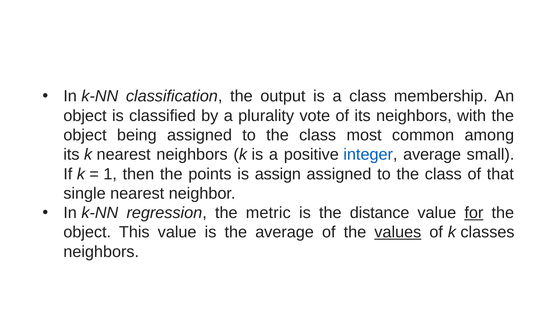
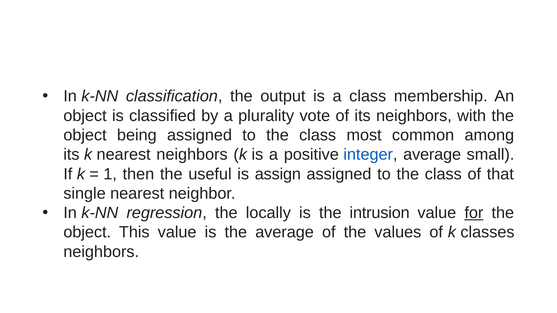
points: points -> useful
metric: metric -> locally
distance: distance -> intrusion
values underline: present -> none
